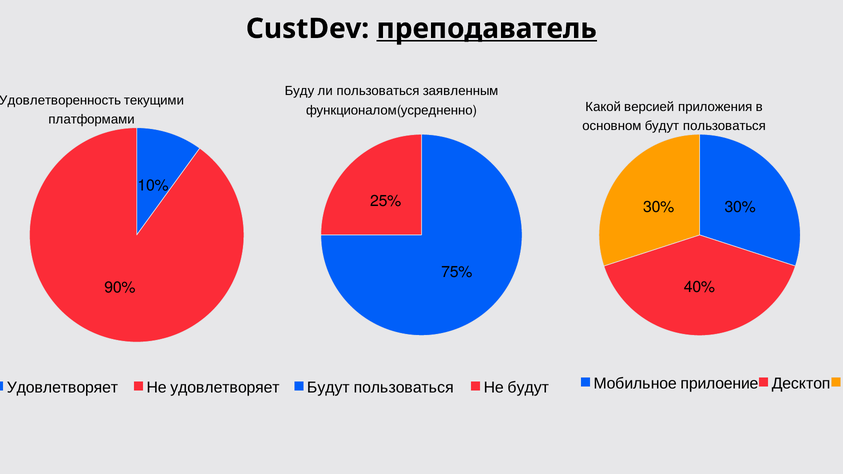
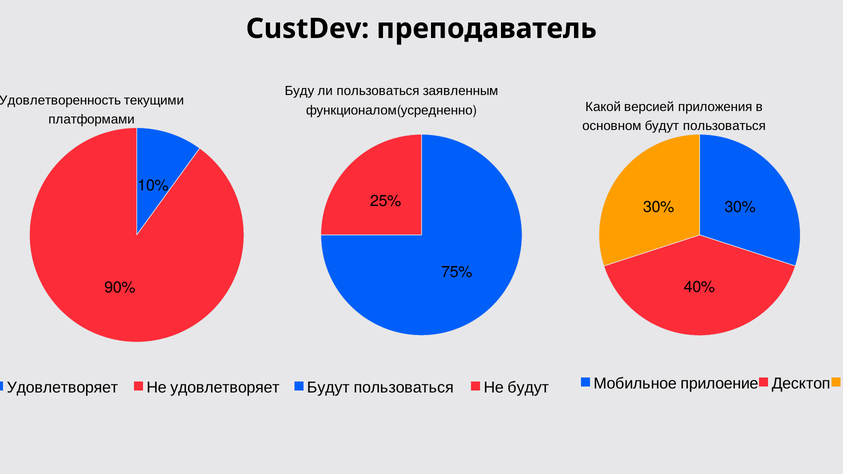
преподаватель underline: present -> none
